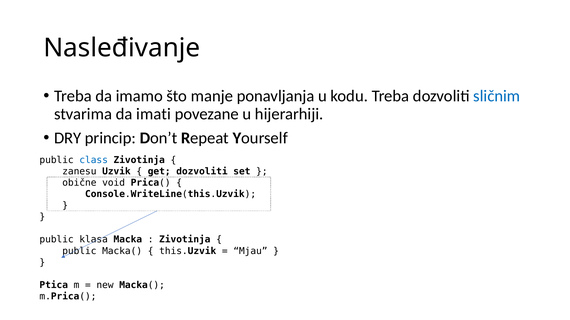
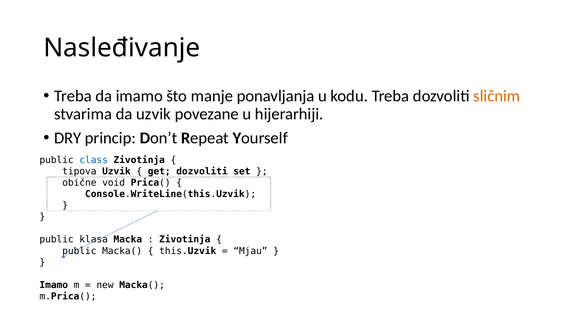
sličnim colour: blue -> orange
da imati: imati -> uzvik
zanesu: zanesu -> tipova
Ptica at (54, 286): Ptica -> Imamo
